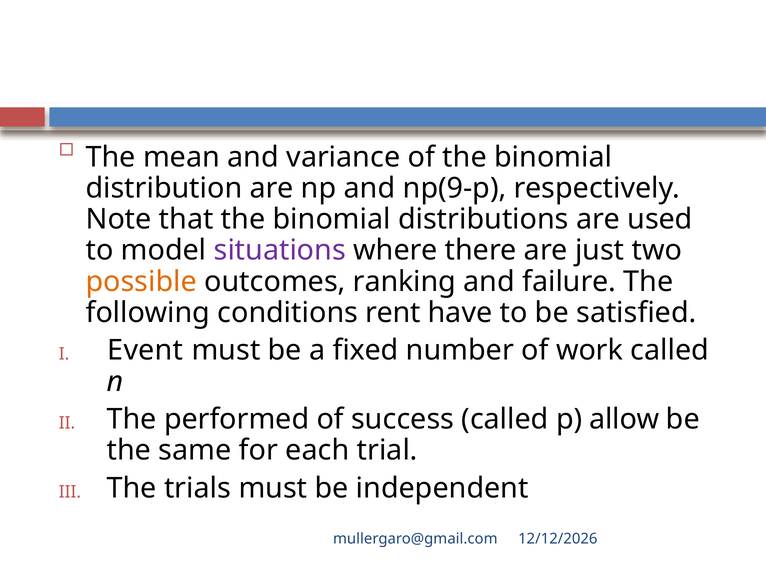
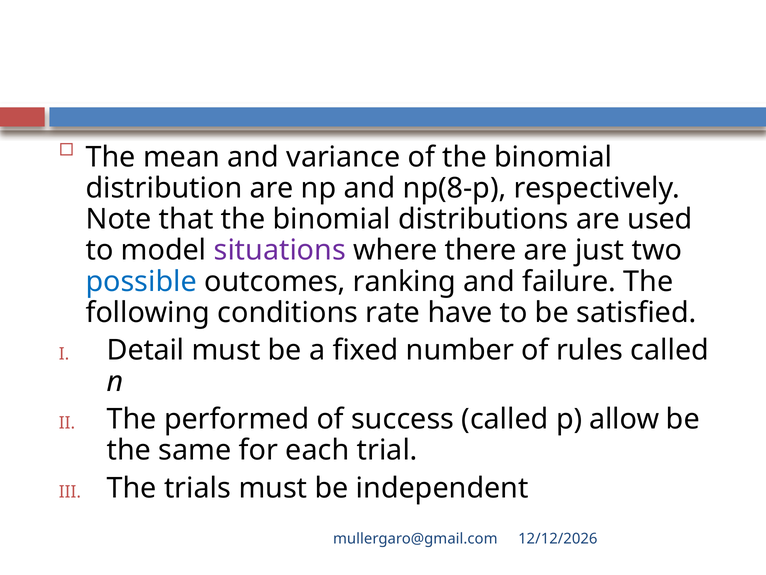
np(9-p: np(9-p -> np(8-p
possible colour: orange -> blue
rent: rent -> rate
Event: Event -> Detail
work: work -> rules
